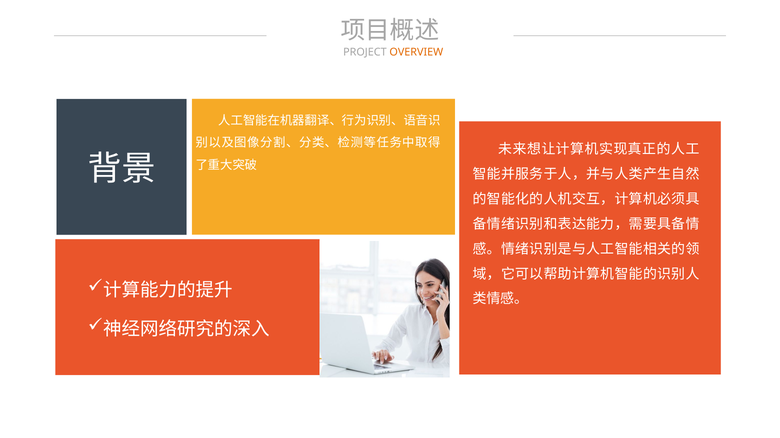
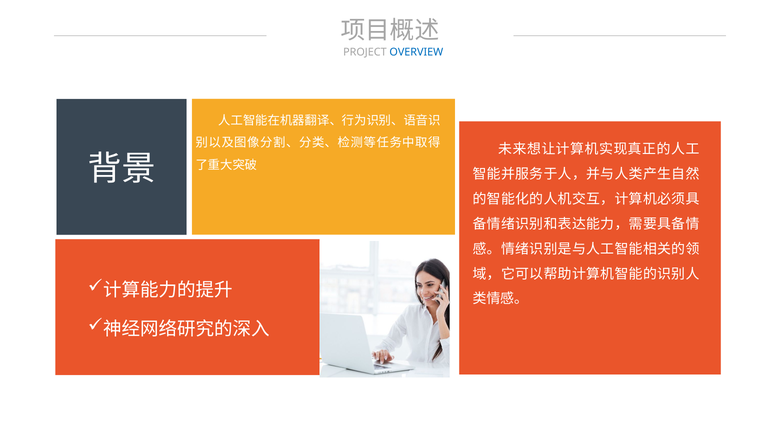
OVERVIEW colour: orange -> blue
